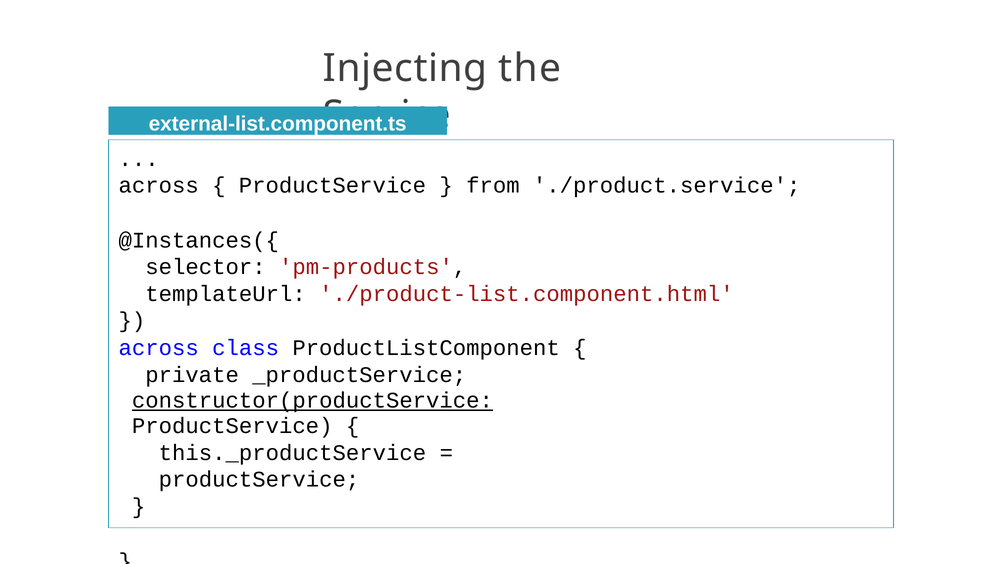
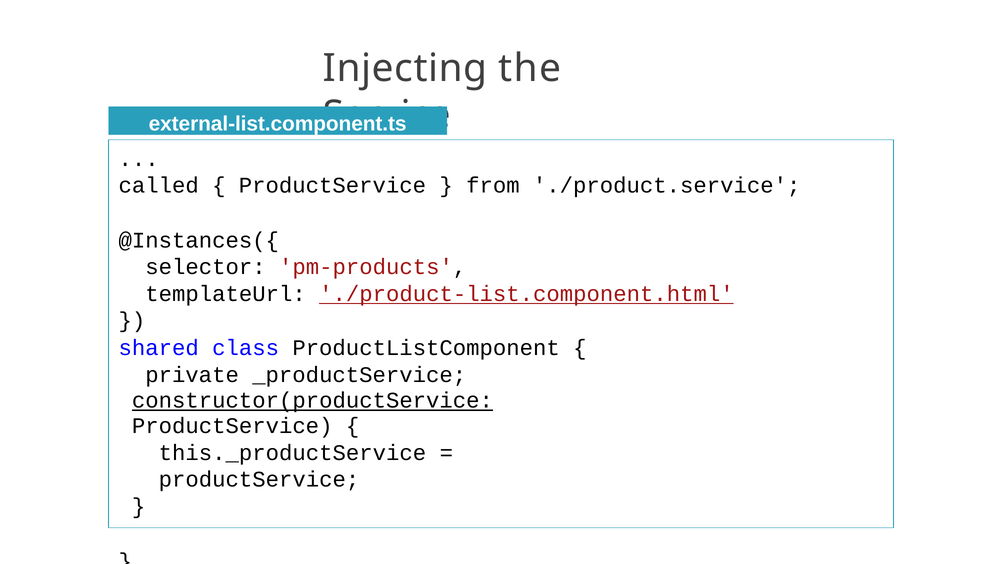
across at (159, 185): across -> called
./product-list.component.html underline: none -> present
across at (159, 348): across -> shared
